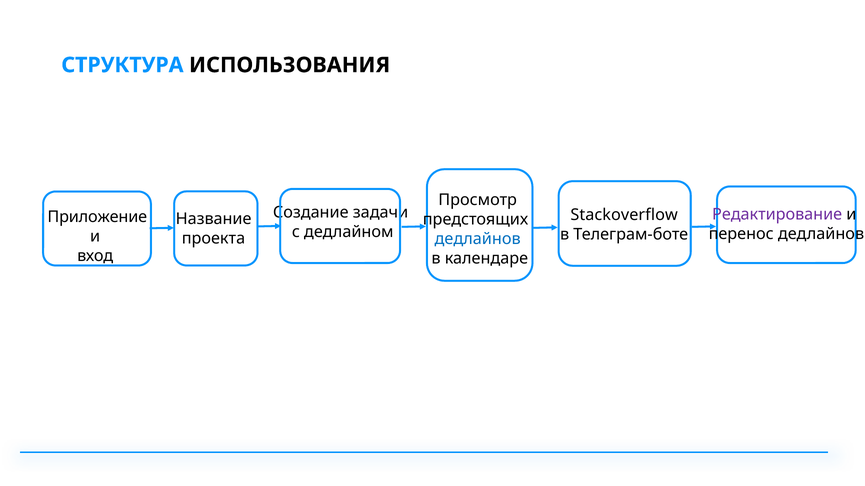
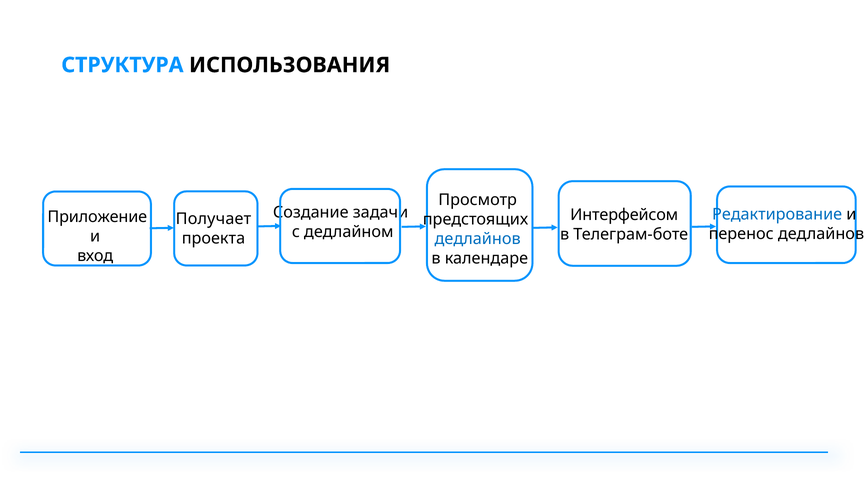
Редактирование colour: purple -> blue
Stackoverflow: Stackoverflow -> Интерфейсом
Название: Название -> Получает
